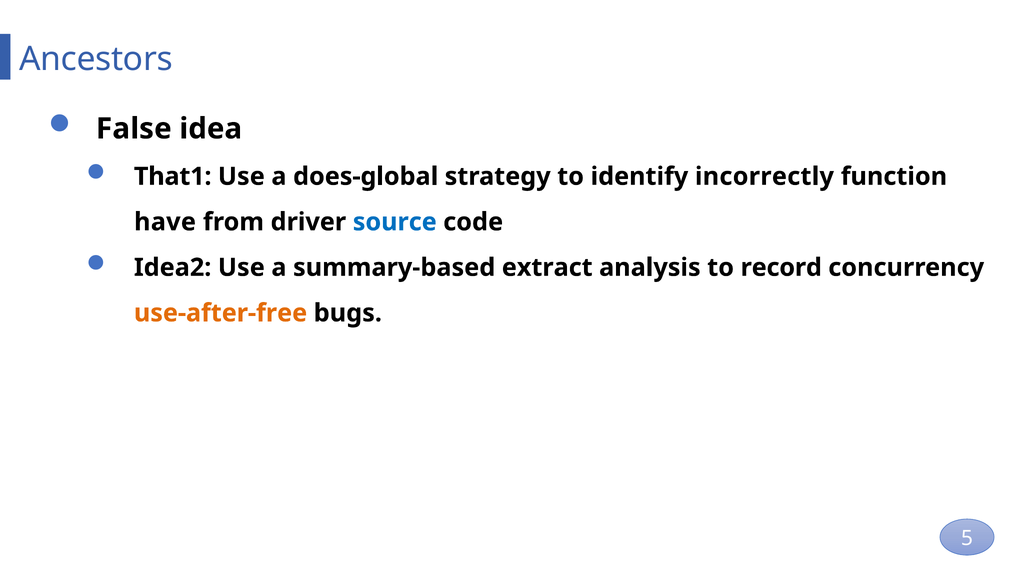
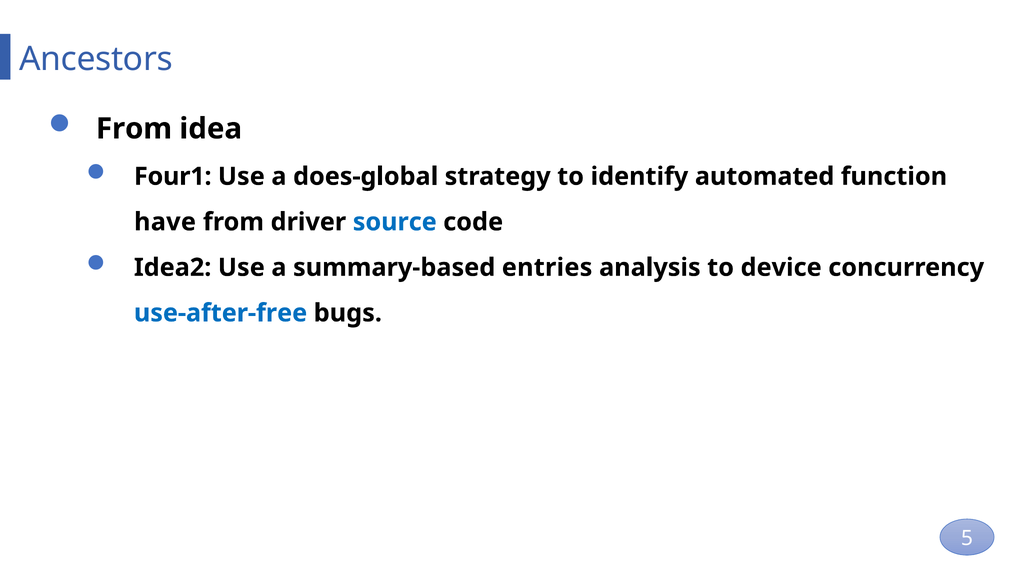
False at (134, 129): False -> From
That1: That1 -> Four1
incorrectly: incorrectly -> automated
extract: extract -> entries
record: record -> device
use-after-free colour: orange -> blue
